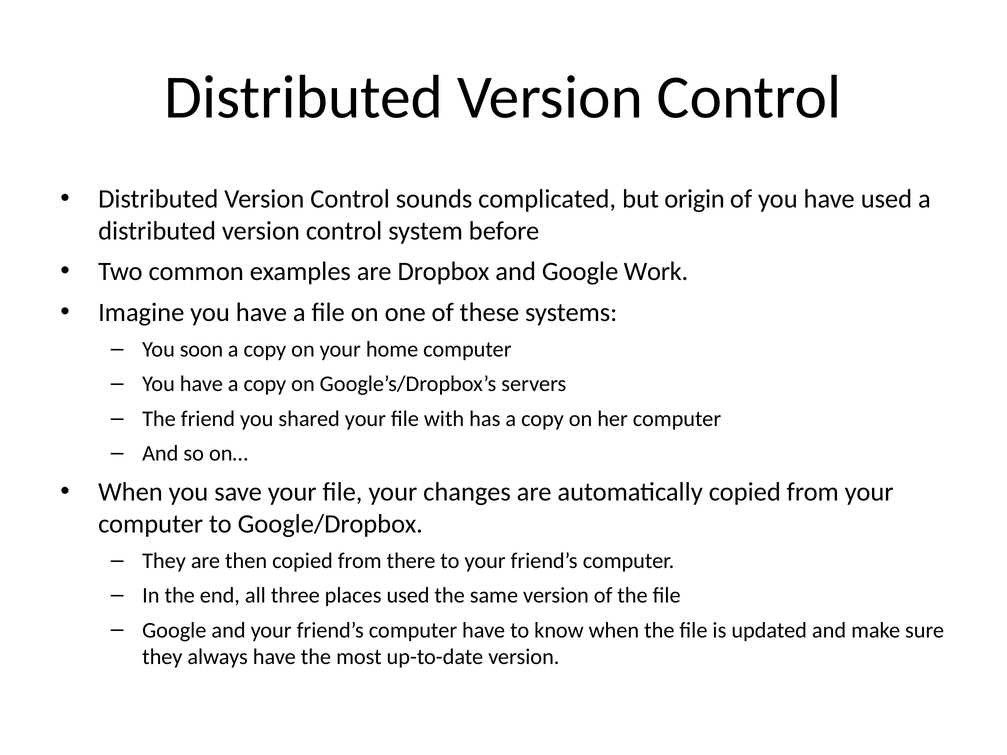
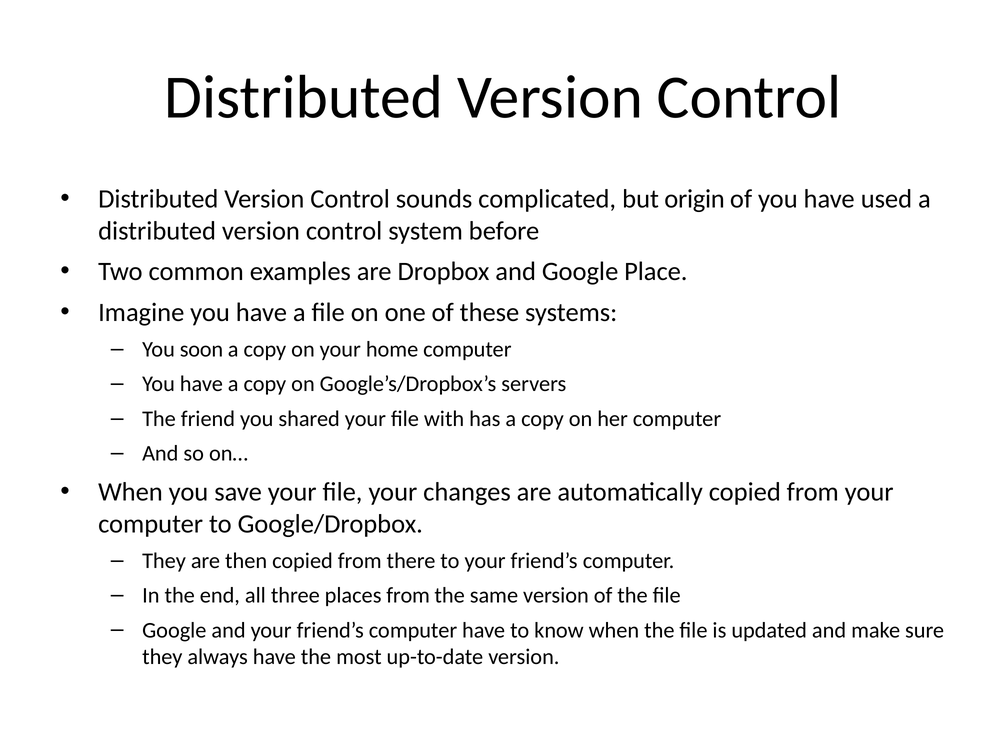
Work: Work -> Place
places used: used -> from
